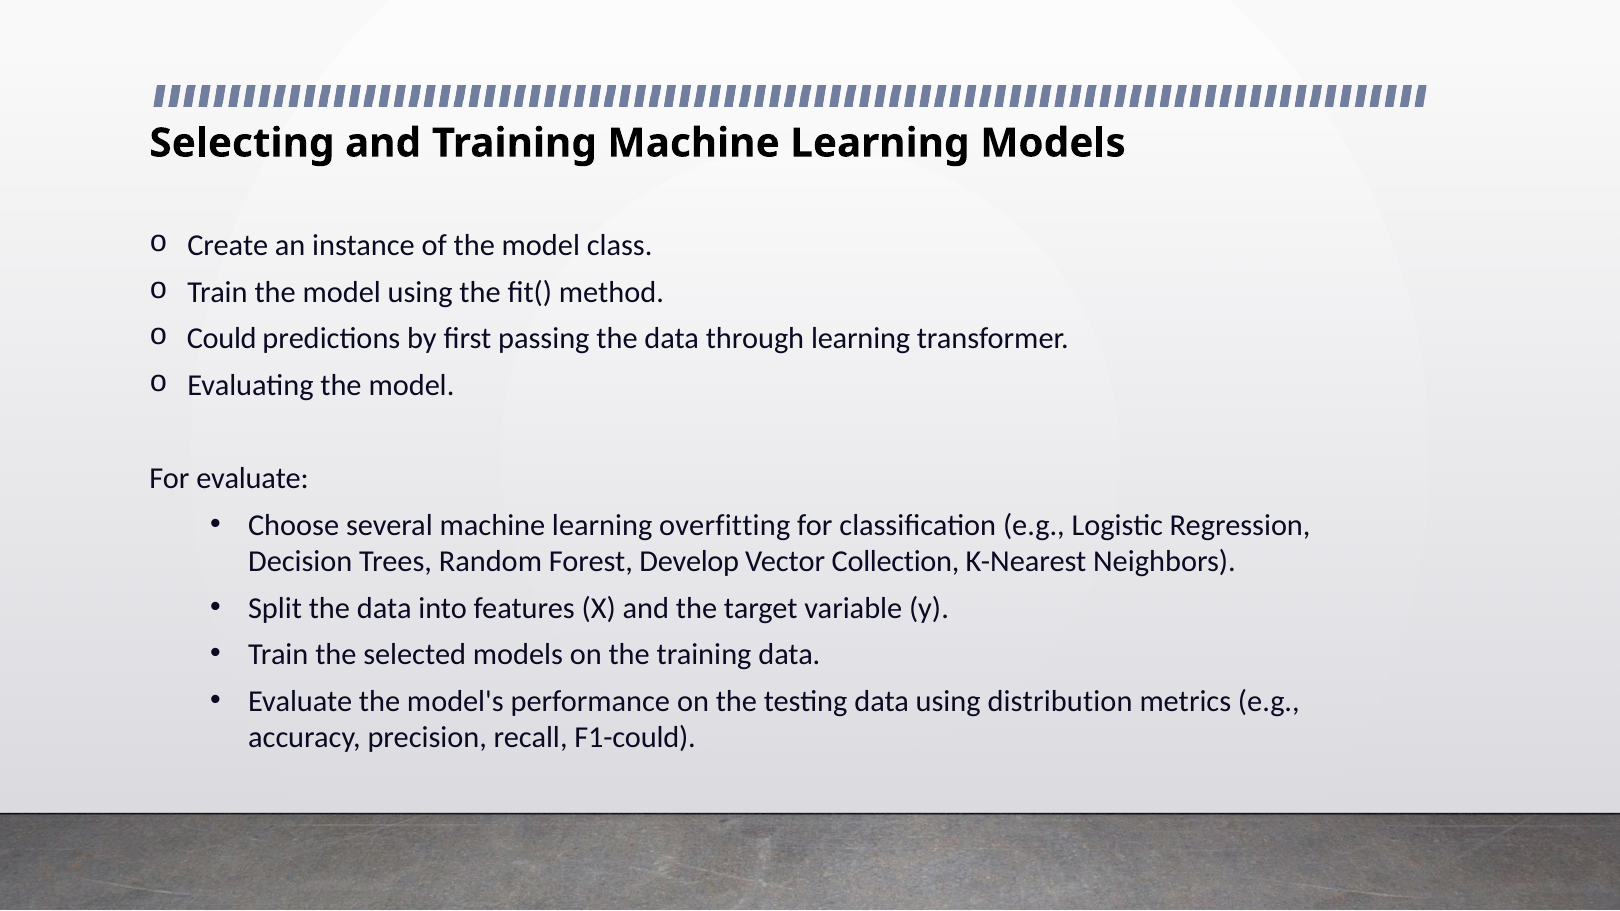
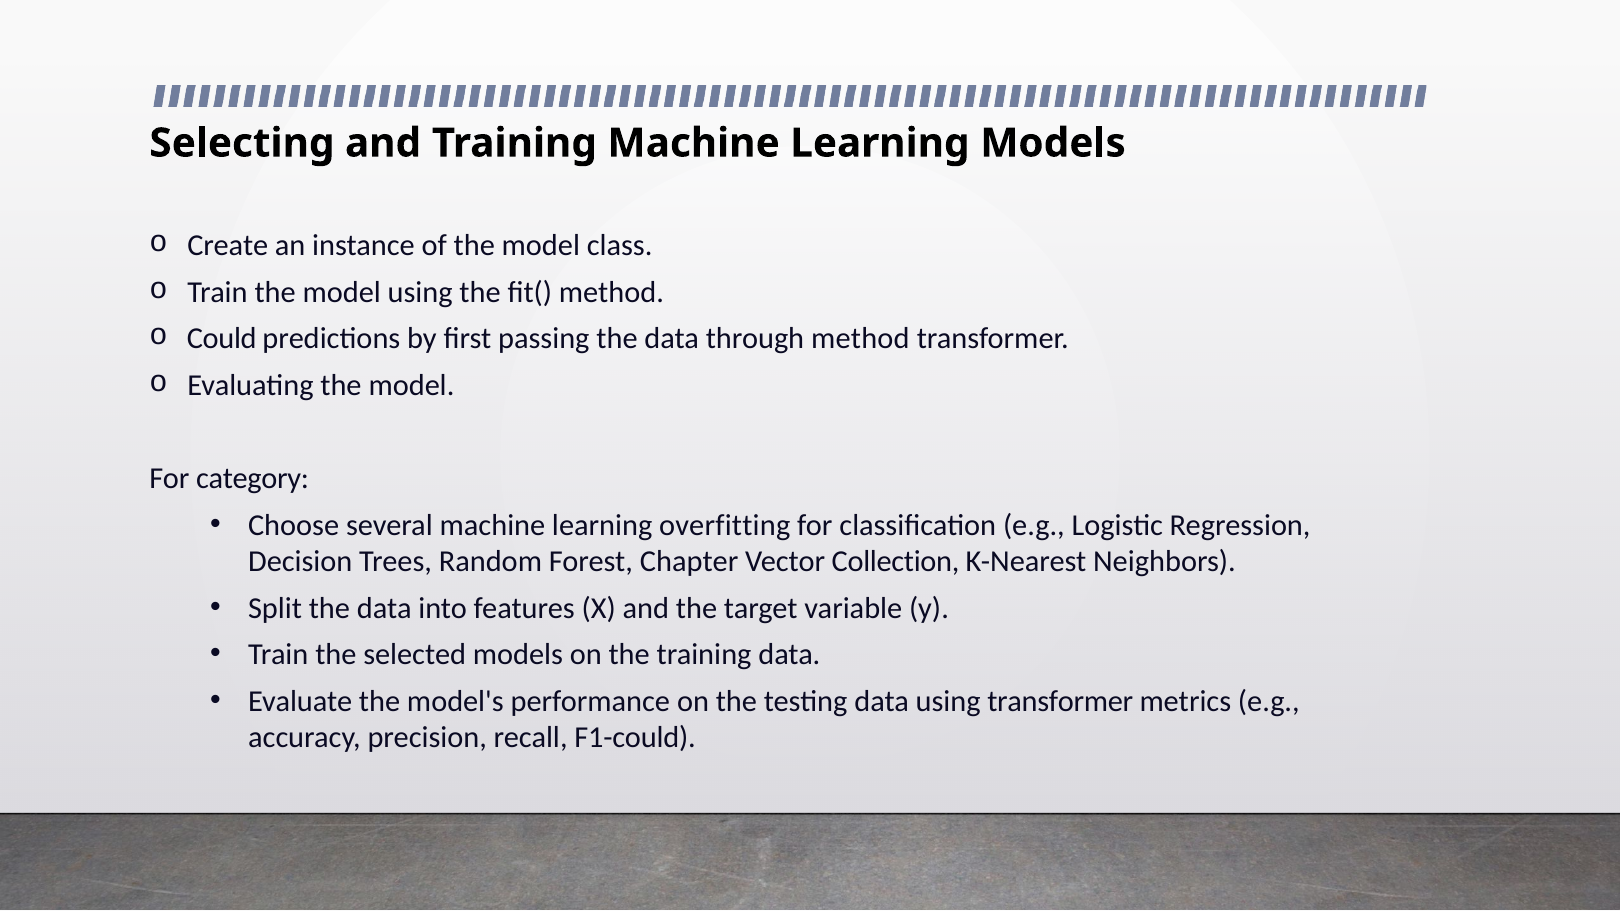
through learning: learning -> method
For evaluate: evaluate -> category
Develop: Develop -> Chapter
using distribution: distribution -> transformer
